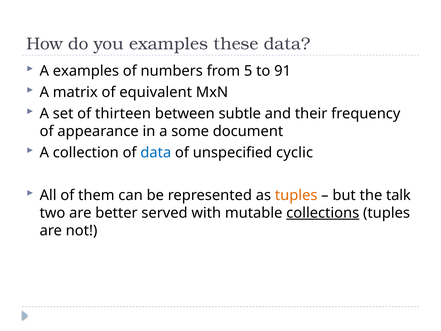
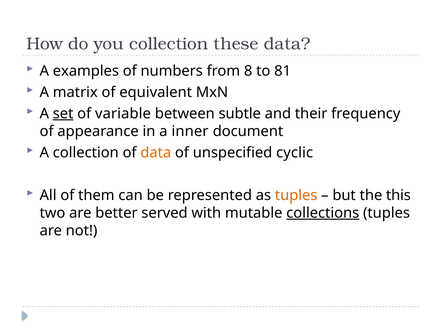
you examples: examples -> collection
5: 5 -> 8
91: 91 -> 81
set underline: none -> present
thirteen: thirteen -> variable
some: some -> inner
data at (156, 152) colour: blue -> orange
talk: talk -> this
